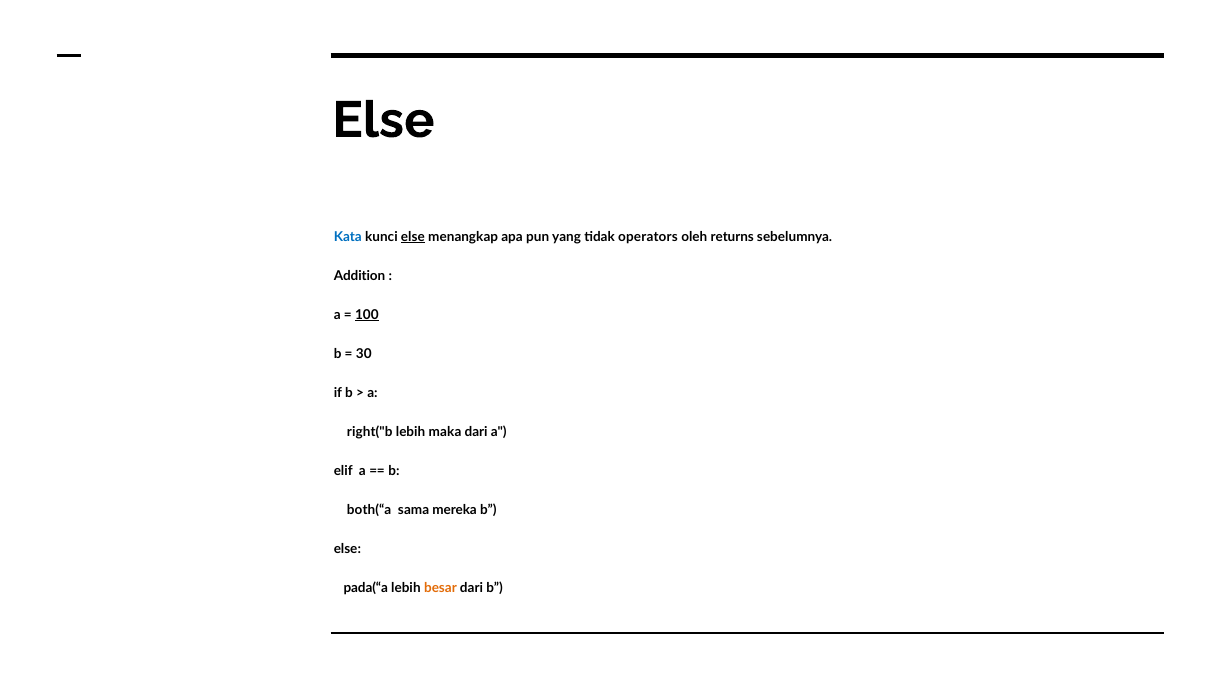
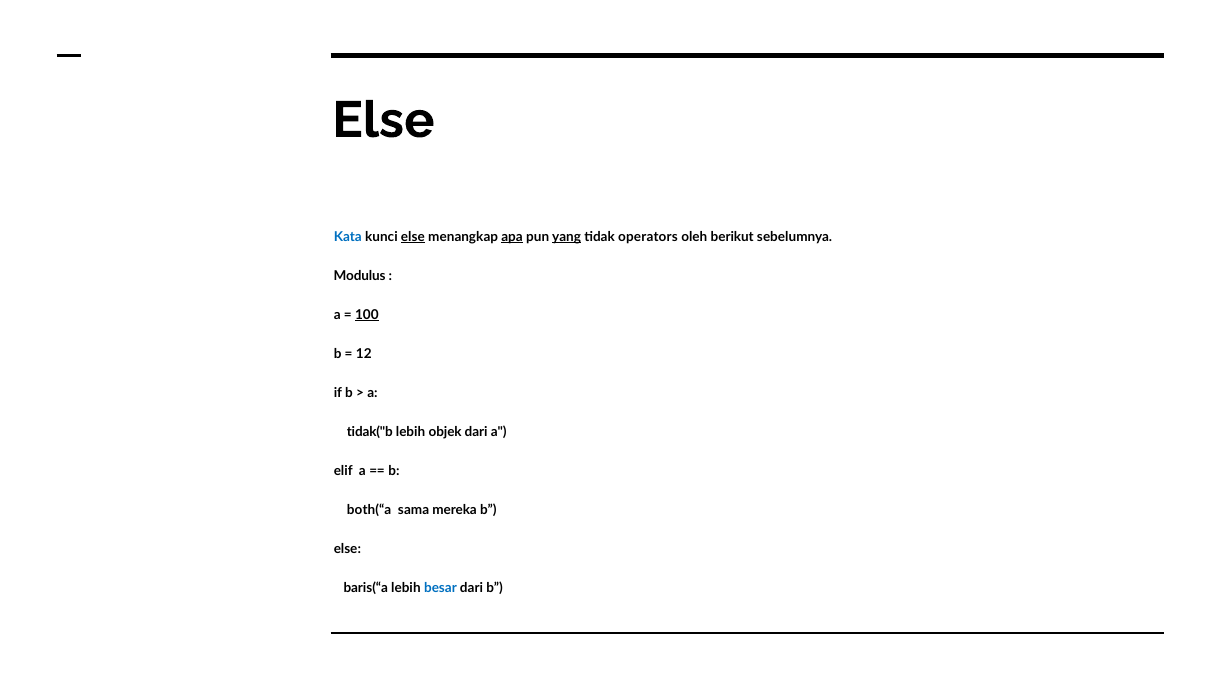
apa underline: none -> present
yang underline: none -> present
returns: returns -> berikut
Addition: Addition -> Modulus
30: 30 -> 12
right("b: right("b -> tidak("b
maka: maka -> objek
pada(“a: pada(“a -> baris(“a
besar colour: orange -> blue
